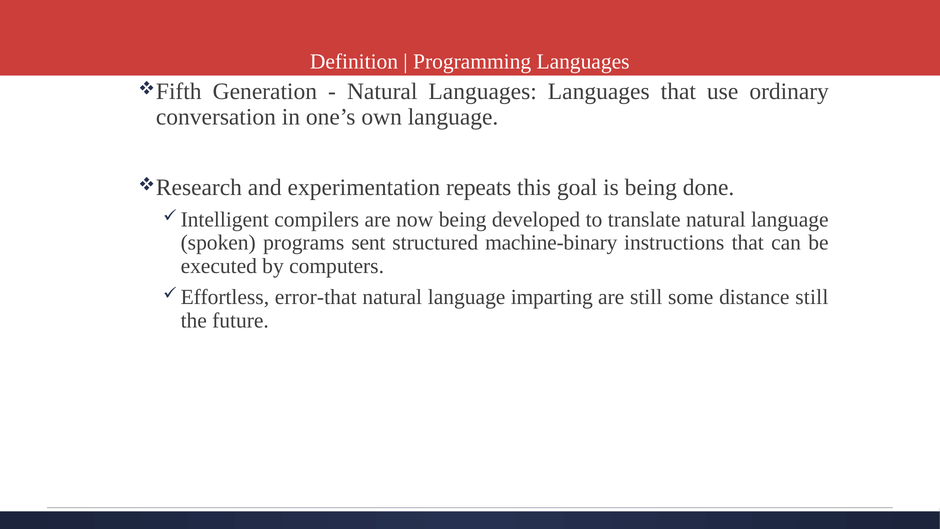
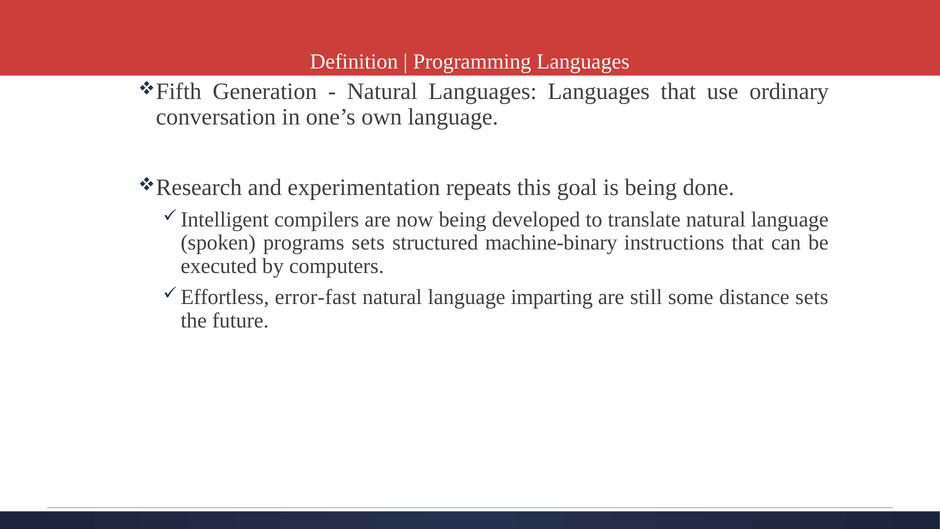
programs sent: sent -> sets
error-that: error-that -> error-fast
distance still: still -> sets
